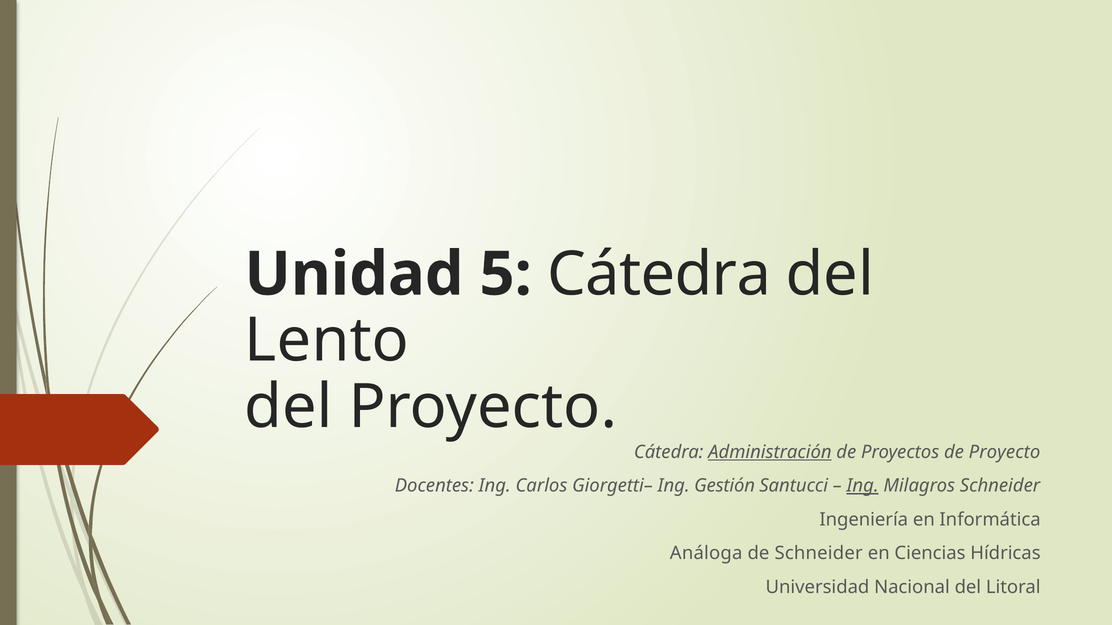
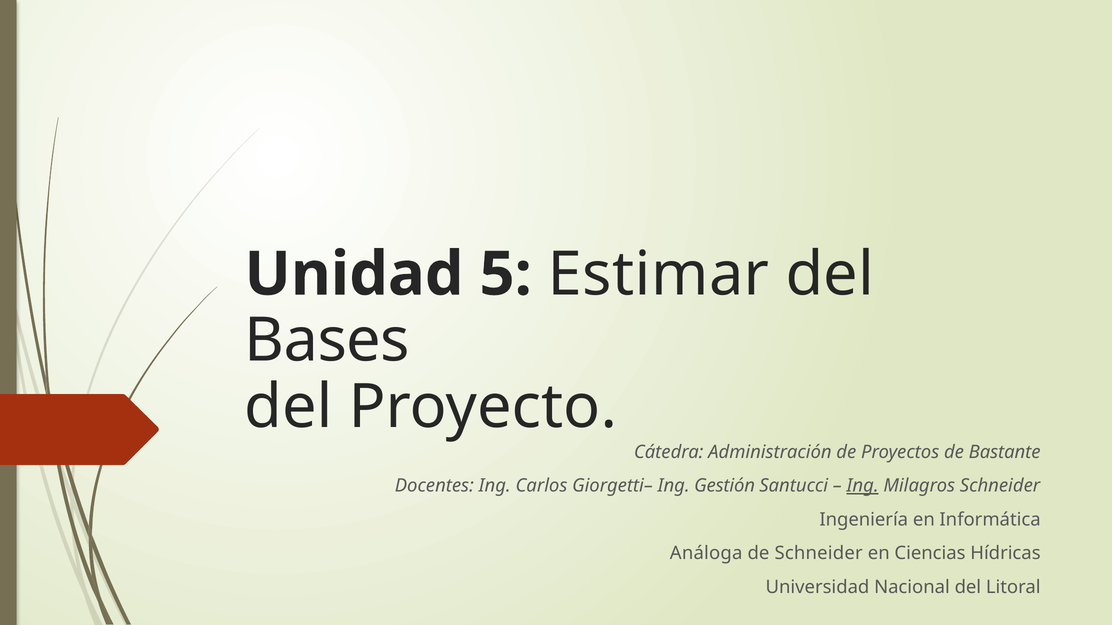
5 Cátedra: Cátedra -> Estimar
Lento: Lento -> Bases
Administración underline: present -> none
de Proyecto: Proyecto -> Bastante
